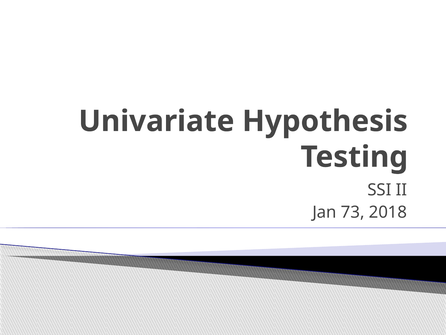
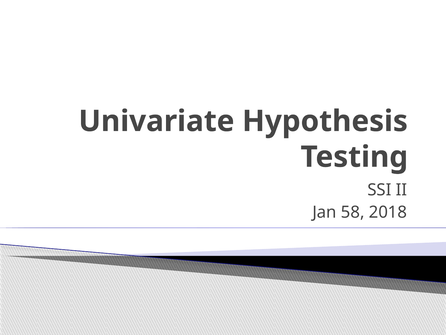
73: 73 -> 58
